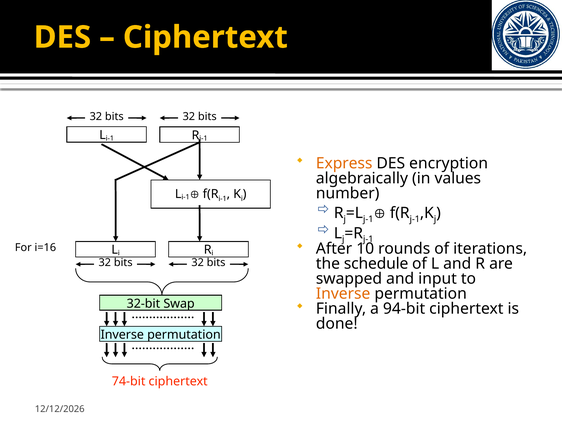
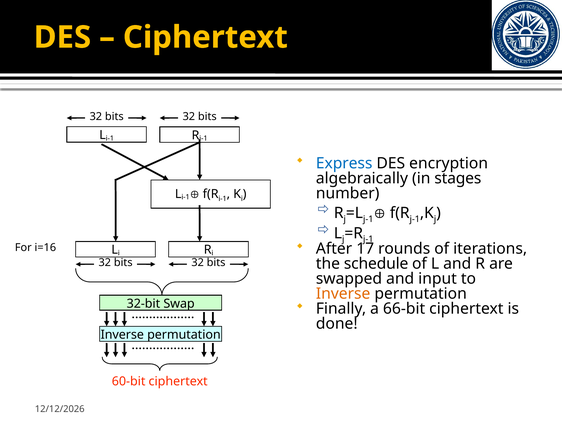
Express colour: orange -> blue
values: values -> stages
10: 10 -> 17
94-bit: 94-bit -> 66-bit
74-bit: 74-bit -> 60-bit
